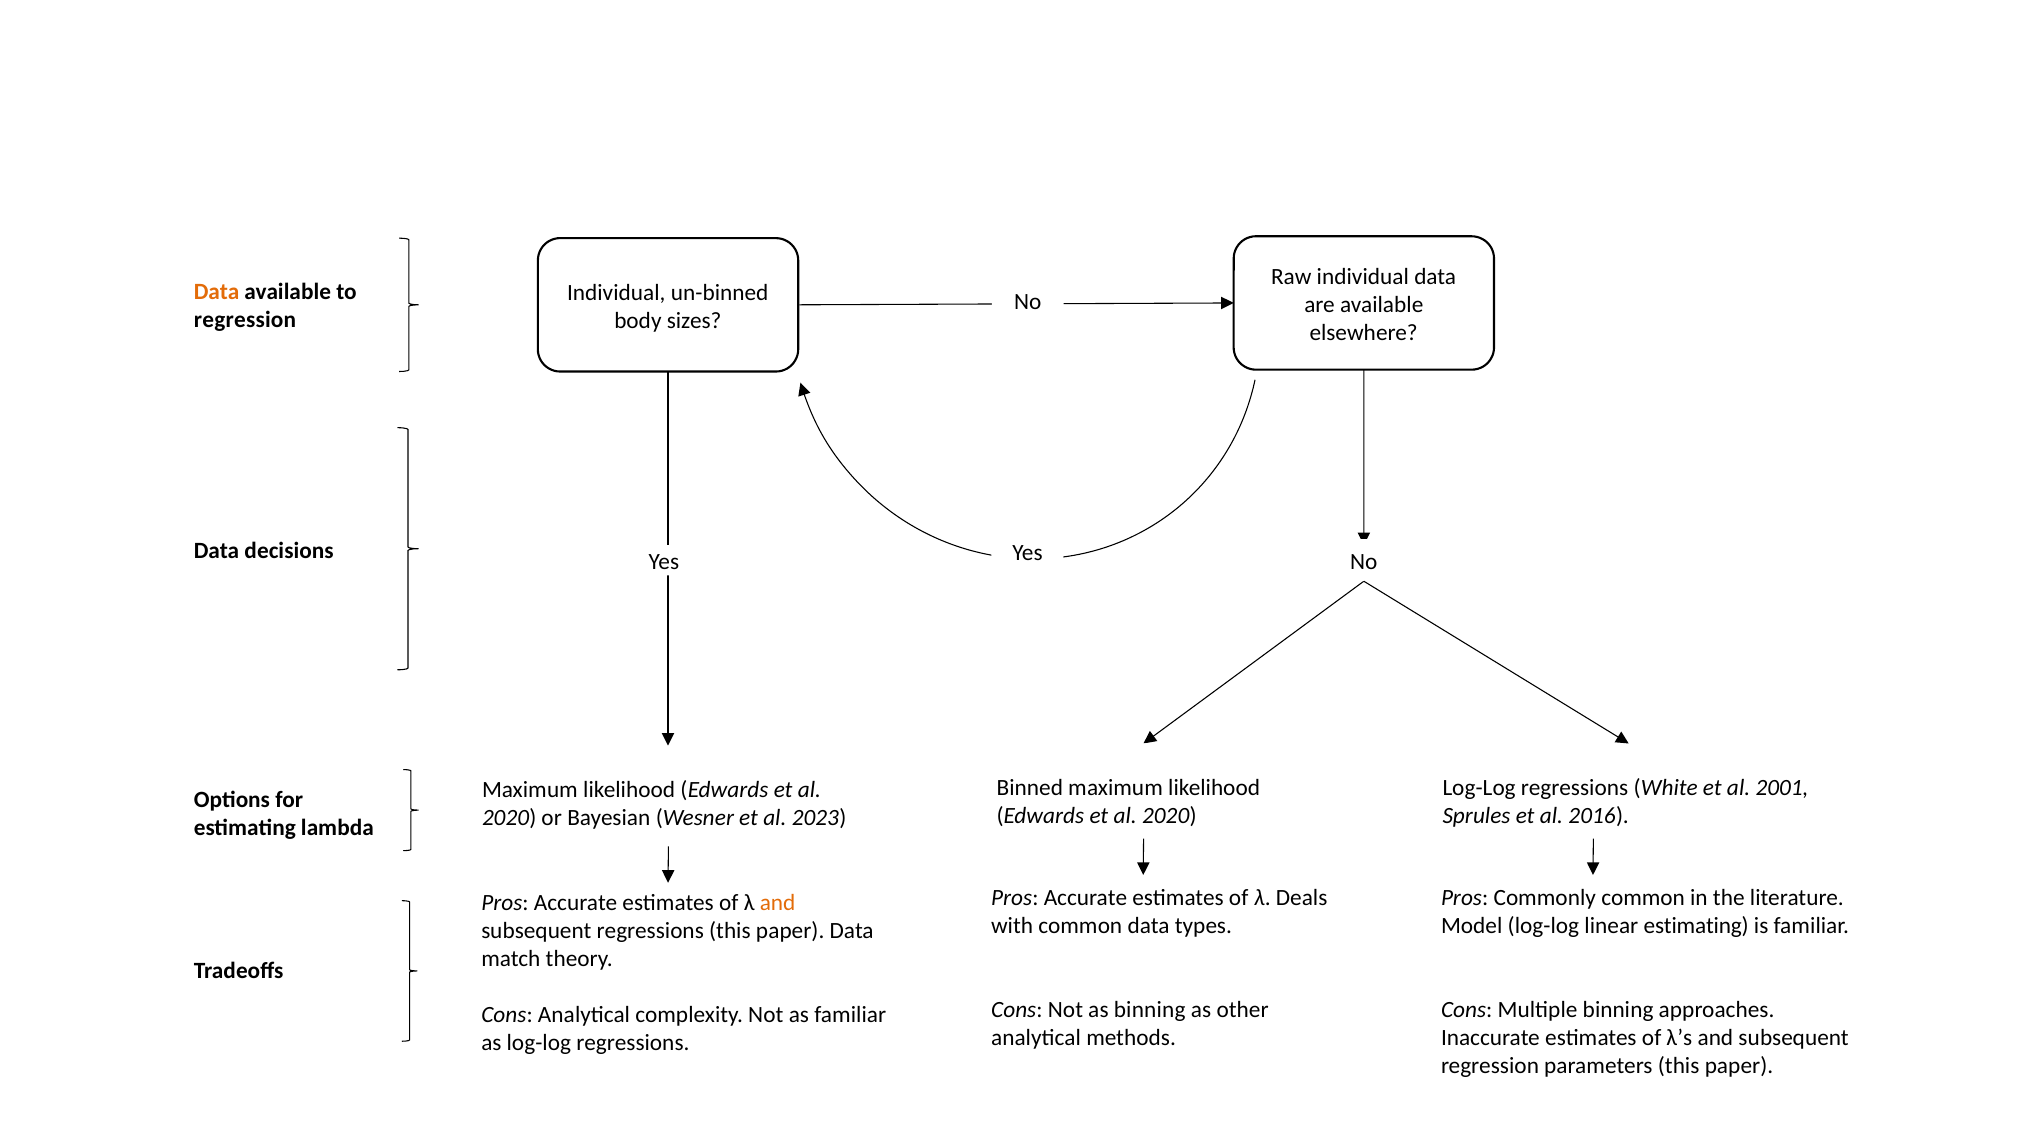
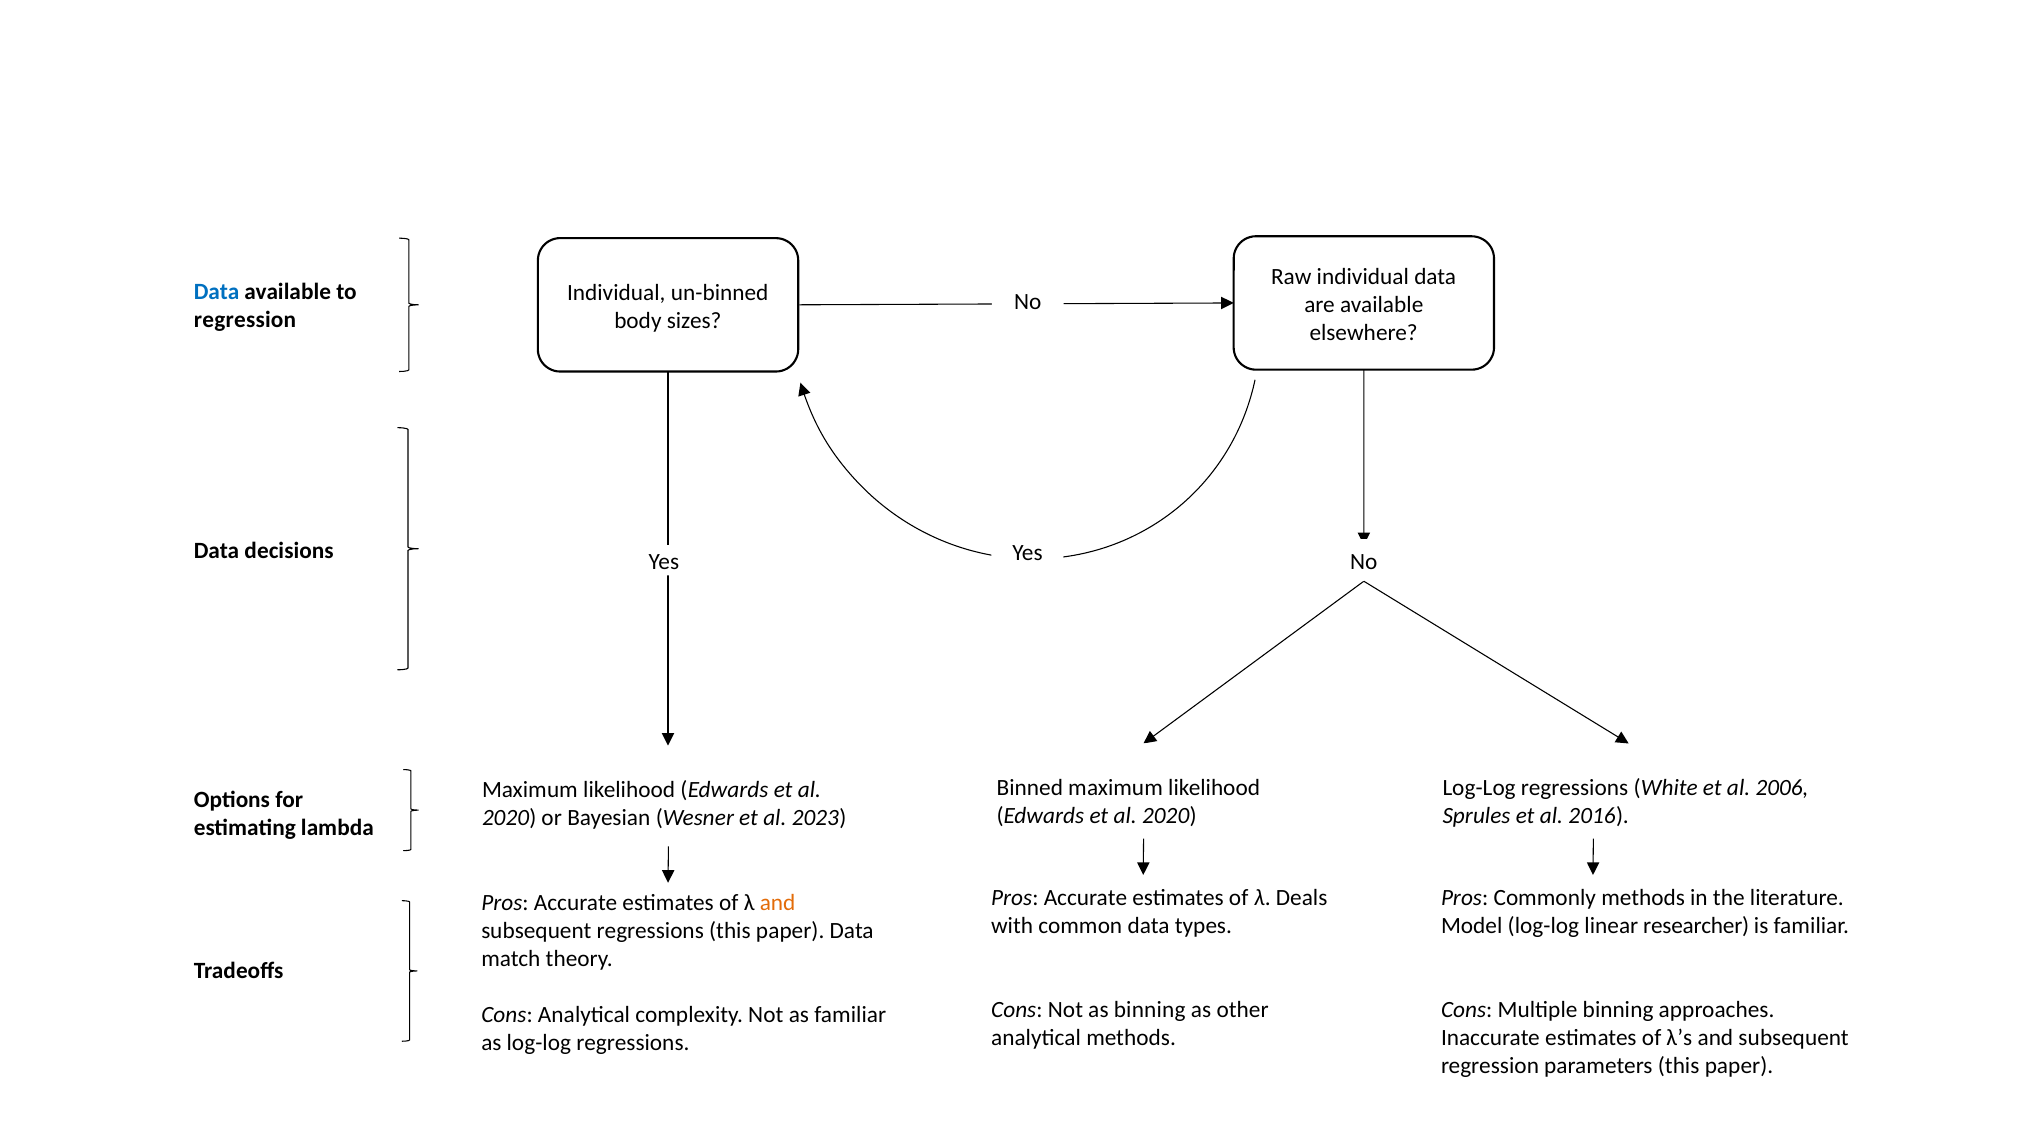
Data at (217, 292) colour: orange -> blue
2001: 2001 -> 2006
Commonly common: common -> methods
linear estimating: estimating -> researcher
